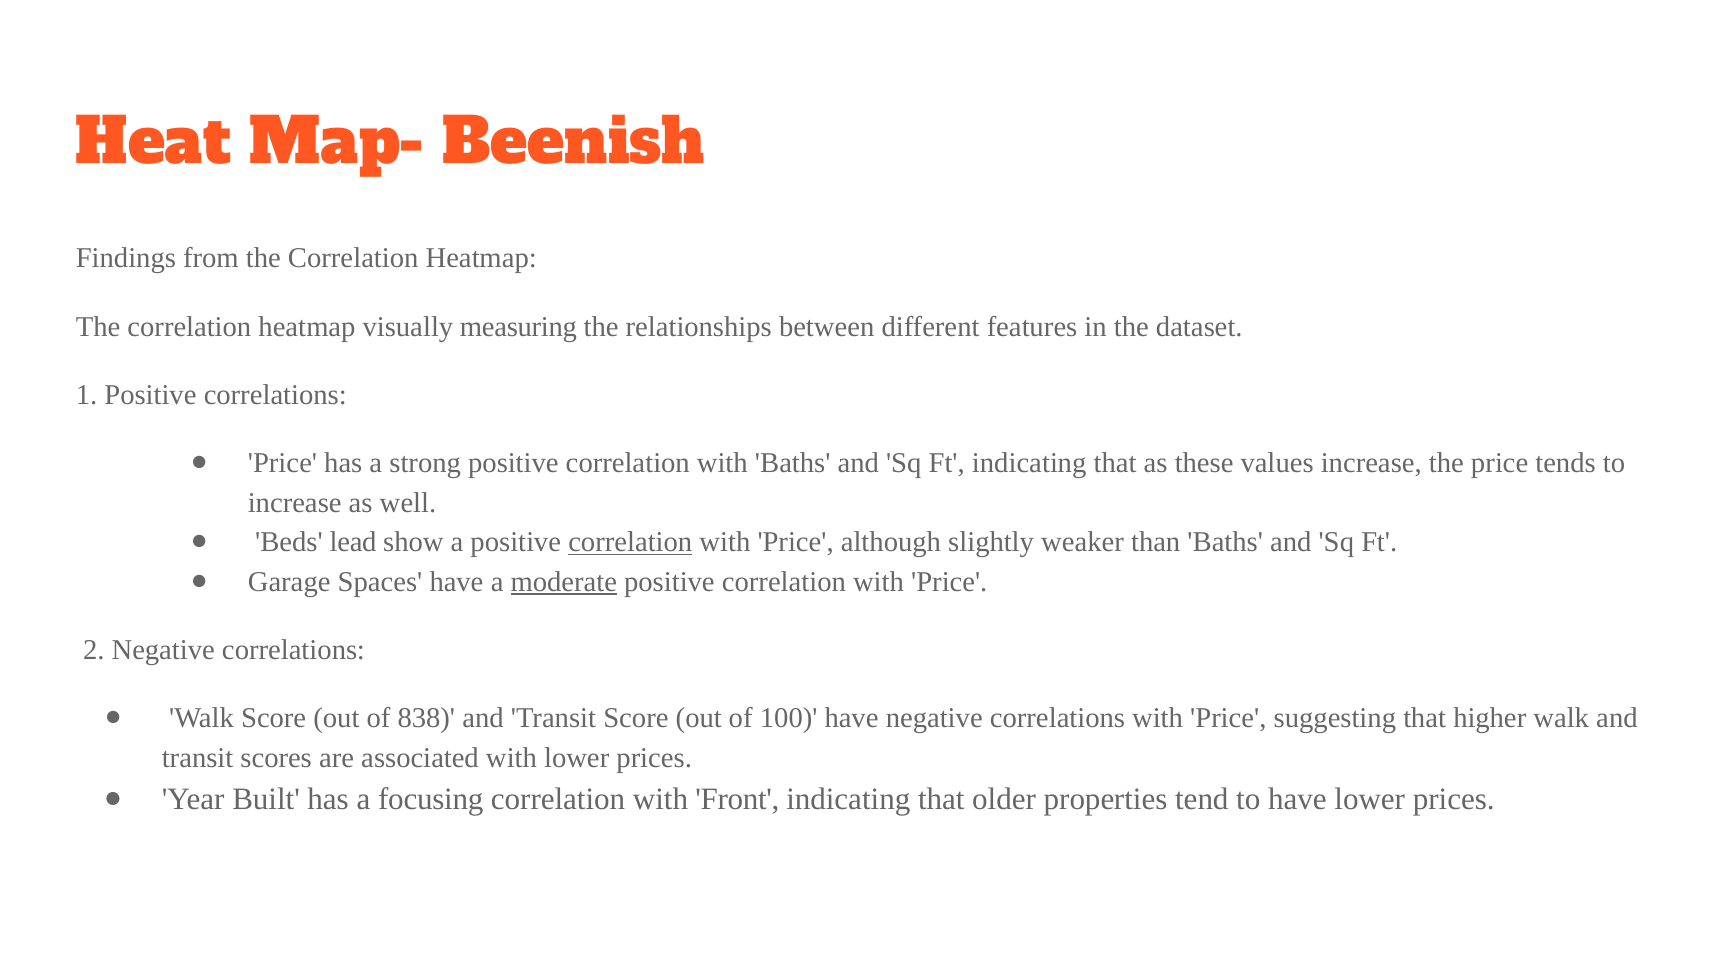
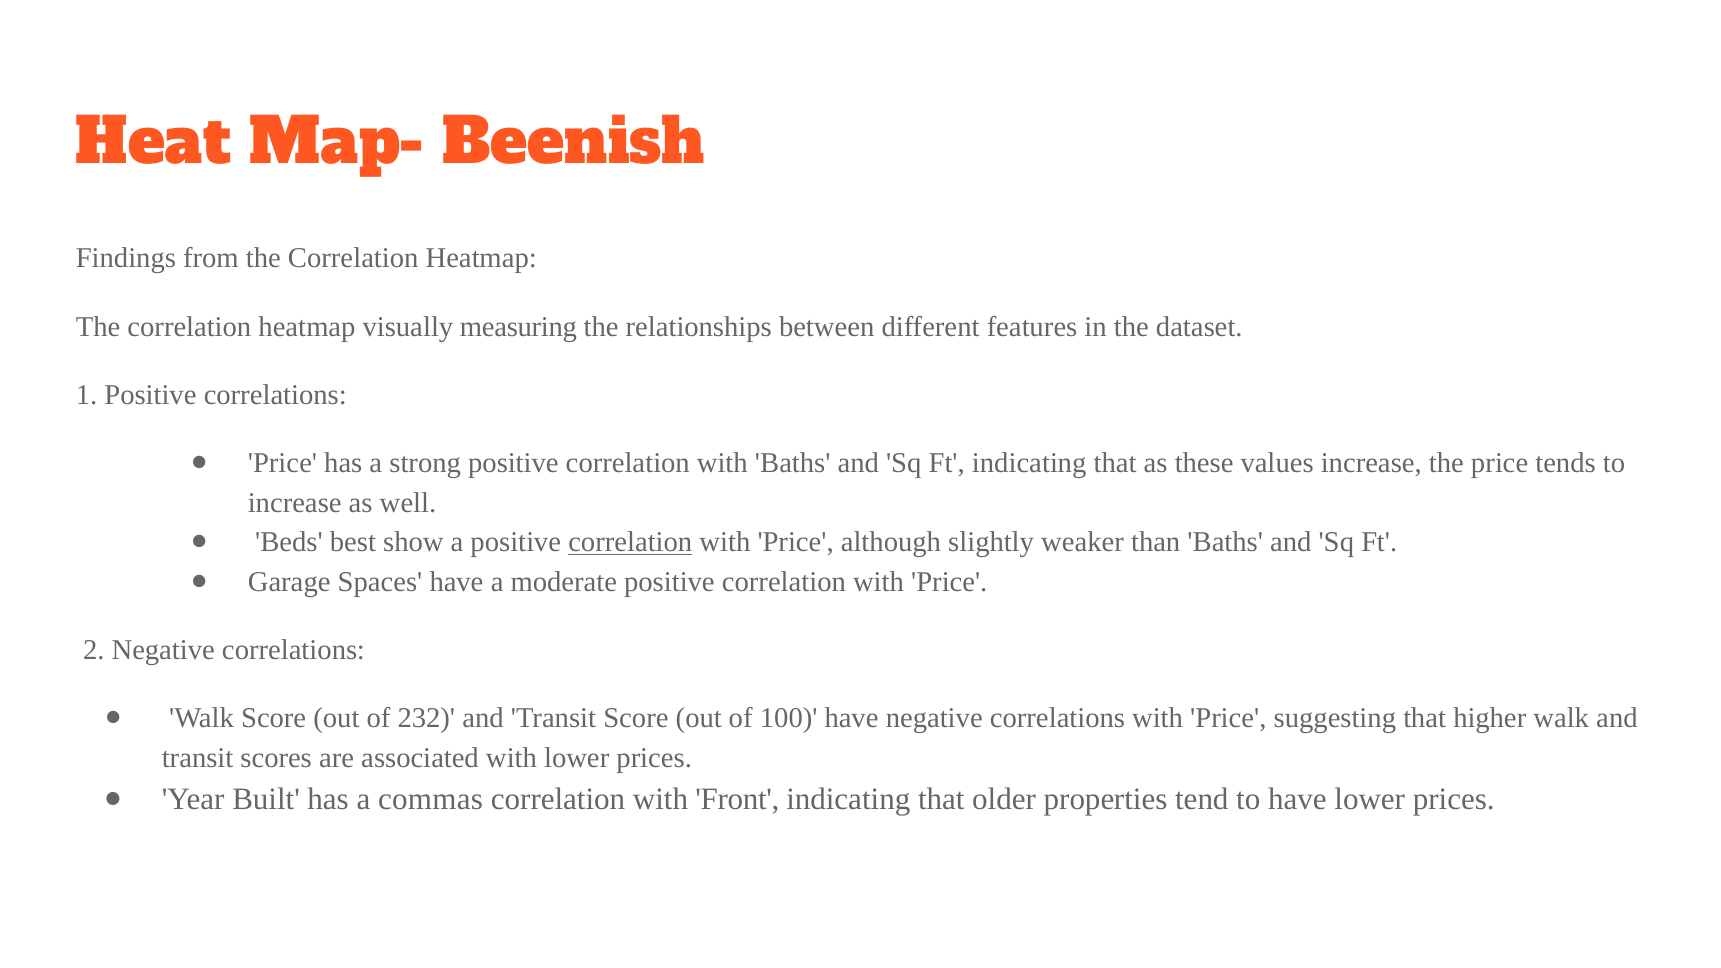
lead: lead -> best
moderate underline: present -> none
838: 838 -> 232
focusing: focusing -> commas
